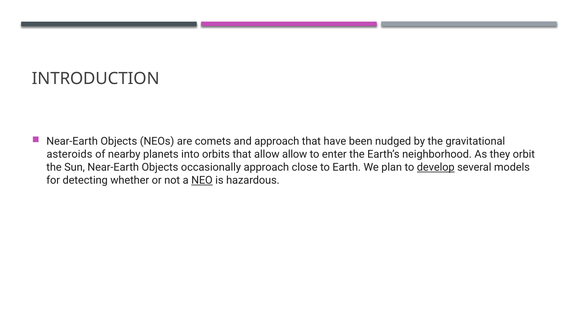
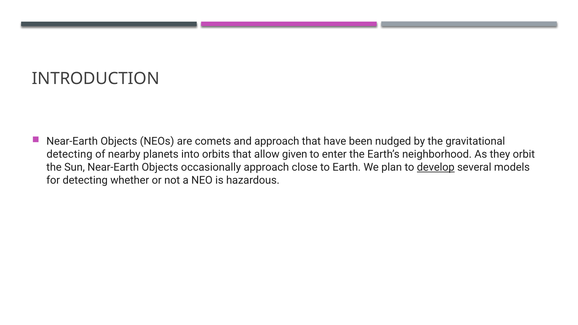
asteroids at (69, 154): asteroids -> detecting
allow allow: allow -> given
NEO underline: present -> none
